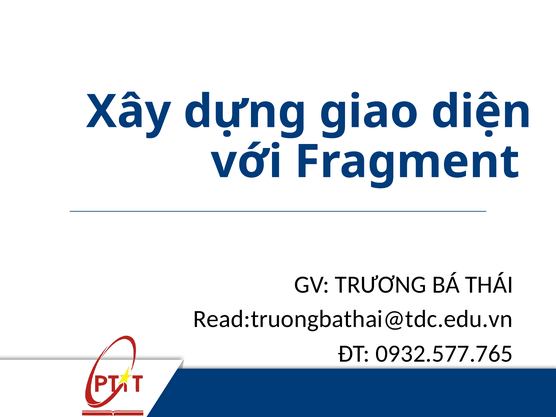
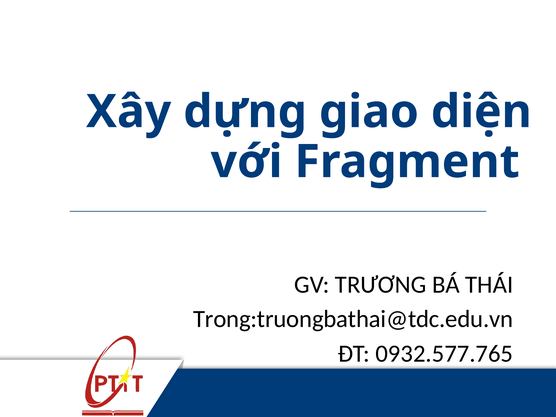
Read:truongbathai@tdc.edu.vn: Read:truongbathai@tdc.edu.vn -> Trong:truongbathai@tdc.edu.vn
